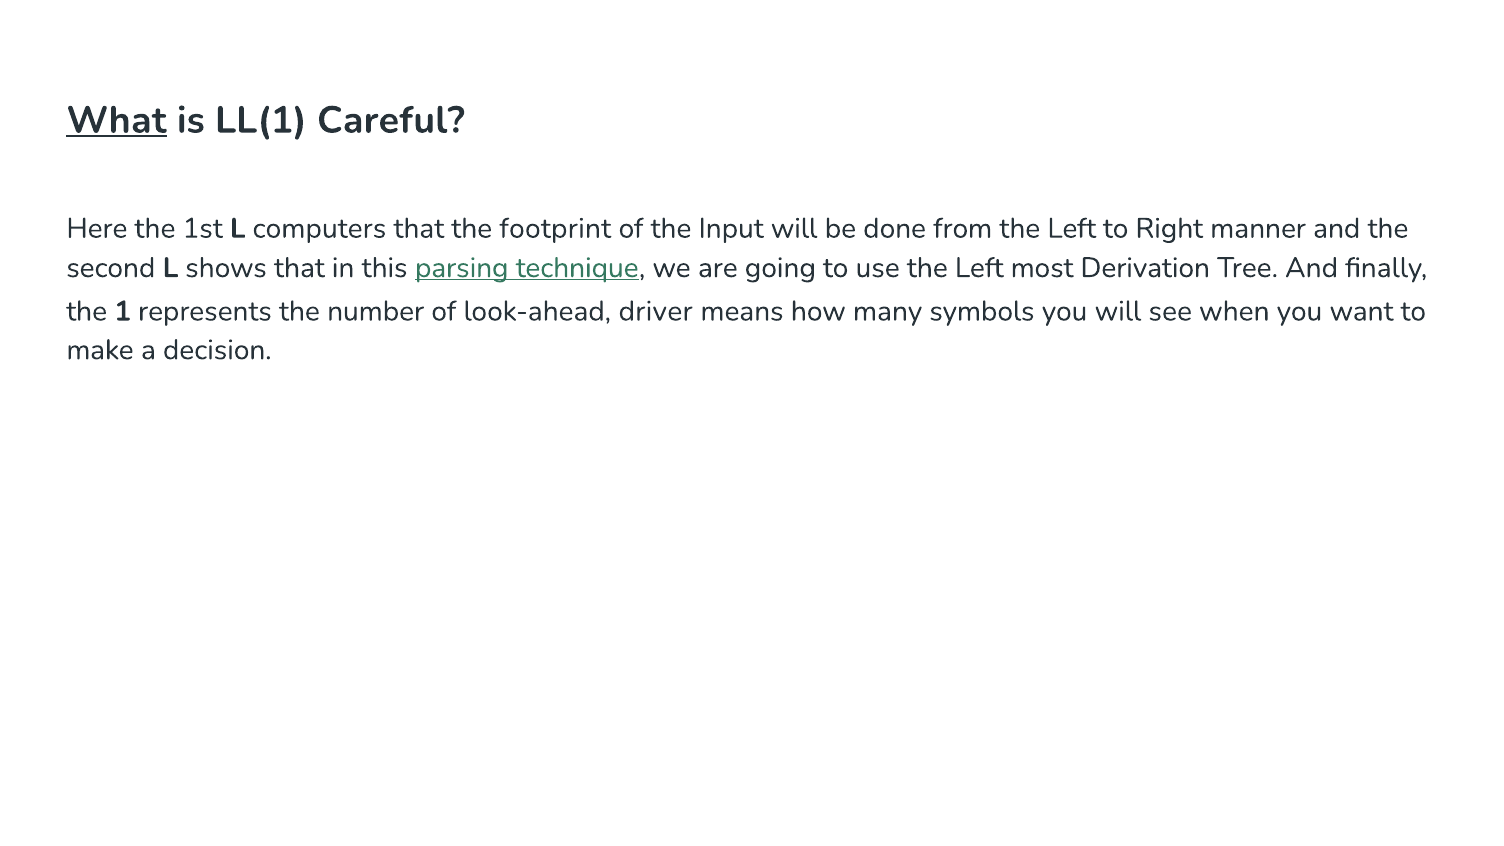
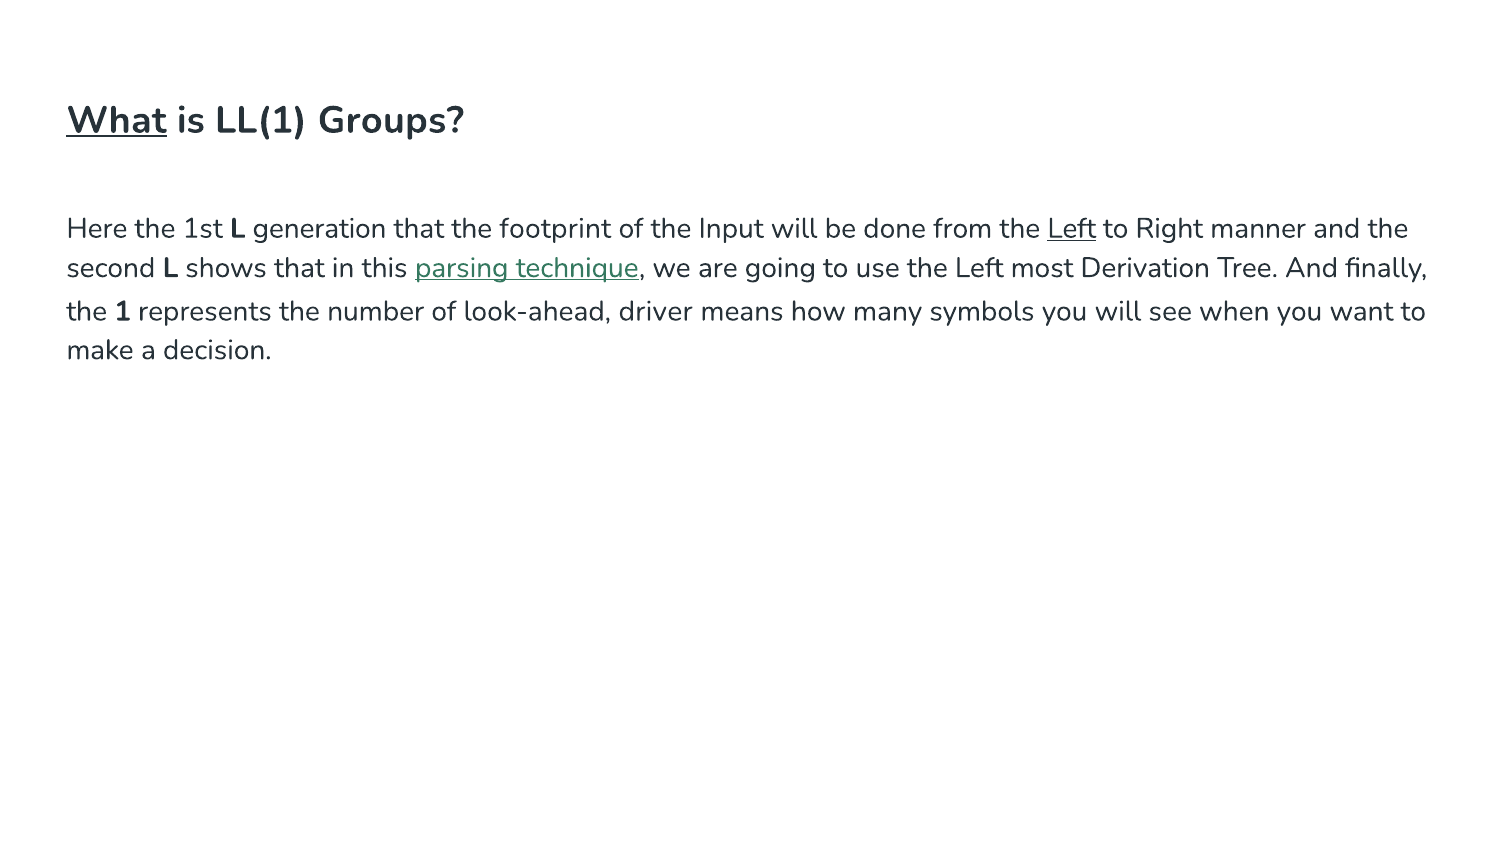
Careful: Careful -> Groups
computers: computers -> generation
Left at (1072, 228) underline: none -> present
